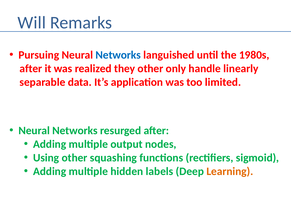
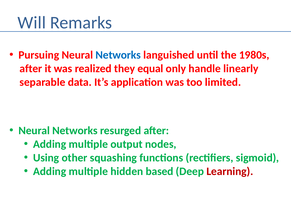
they other: other -> equal
labels: labels -> based
Learning colour: orange -> red
